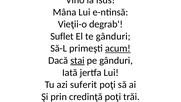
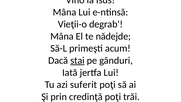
Suflet at (62, 36): Suflet -> Mâna
te gânduri: gânduri -> nădejde
acum underline: present -> none
